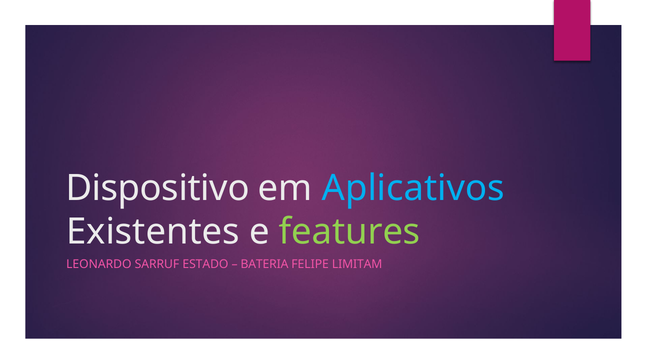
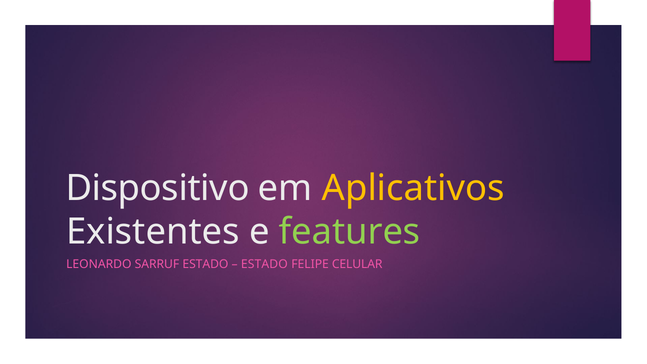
Aplicativos colour: light blue -> yellow
BATERIA at (264, 264): BATERIA -> ESTADO
LIMITAM: LIMITAM -> CELULAR
